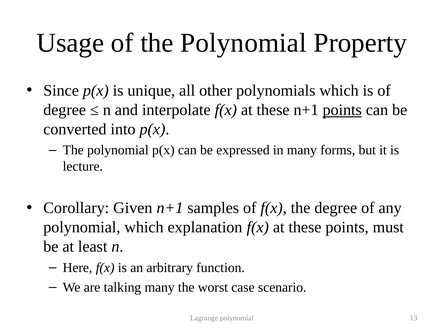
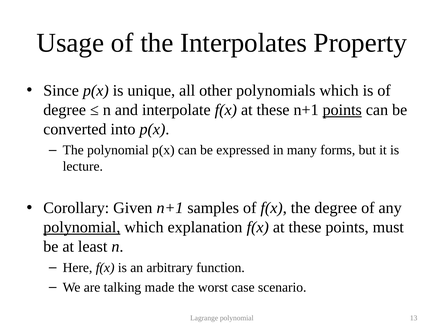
of the Polynomial: Polynomial -> Interpolates
polynomial at (82, 227) underline: none -> present
talking many: many -> made
